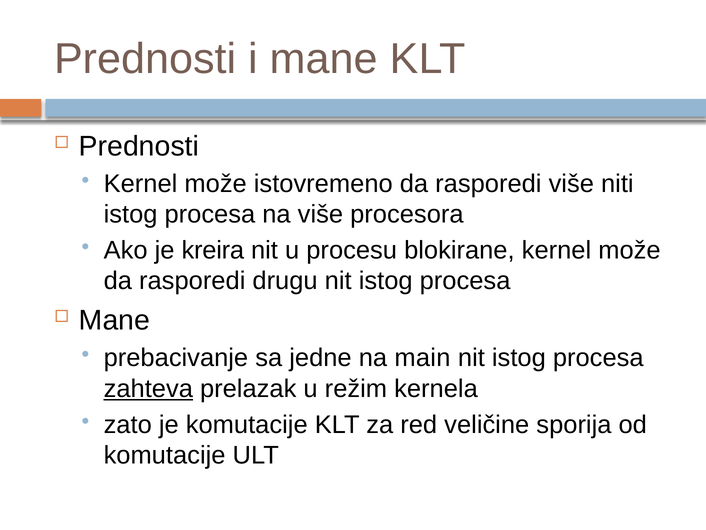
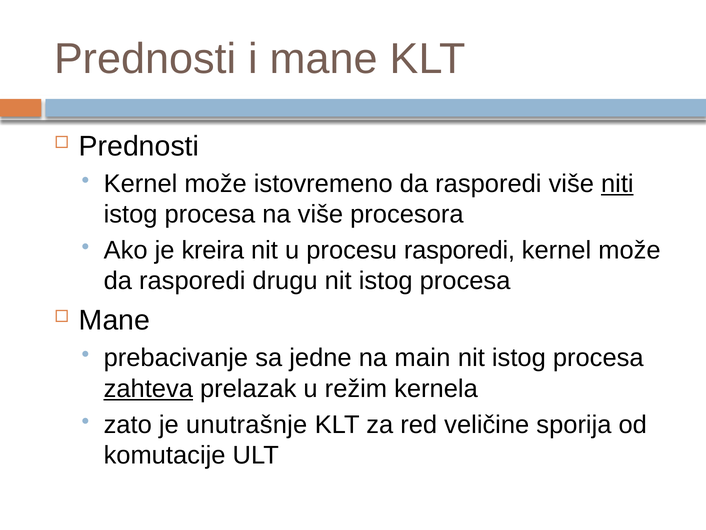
niti underline: none -> present
procesu blokirane: blokirane -> rasporedi
je komutacije: komutacije -> unutrašnje
